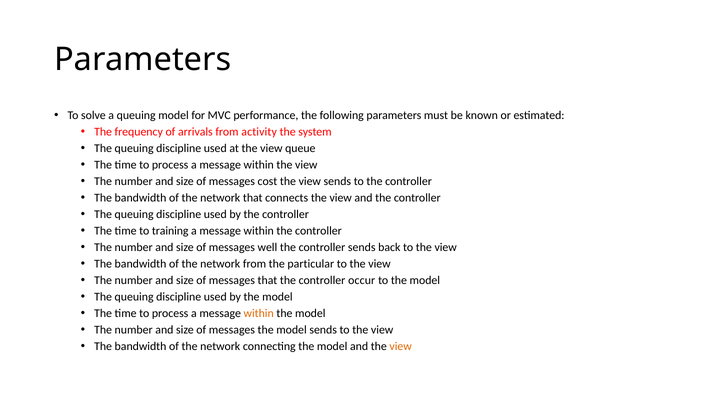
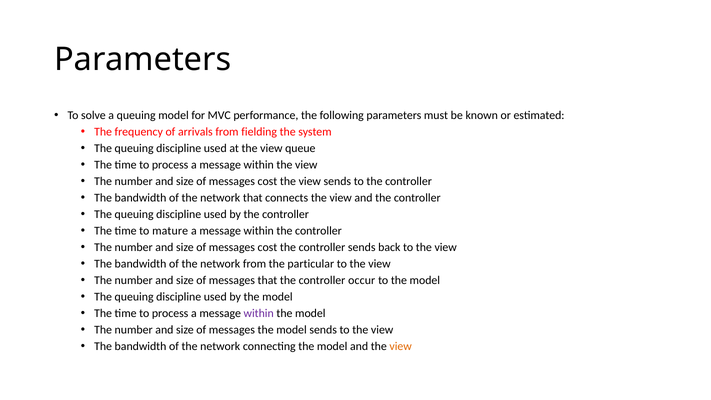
activity: activity -> fielding
training: training -> mature
well at (267, 247): well -> cost
within at (259, 313) colour: orange -> purple
